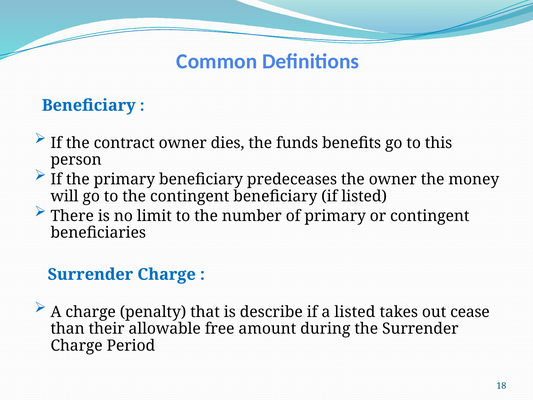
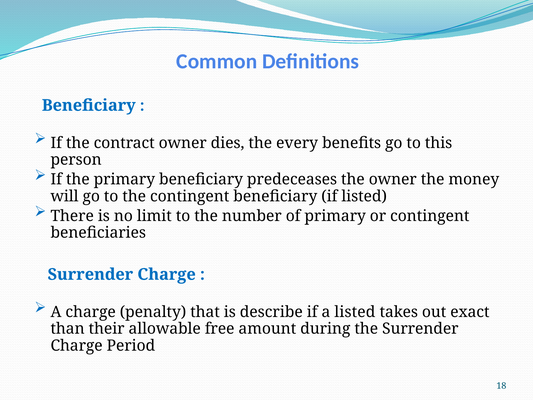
funds: funds -> every
cease: cease -> exact
